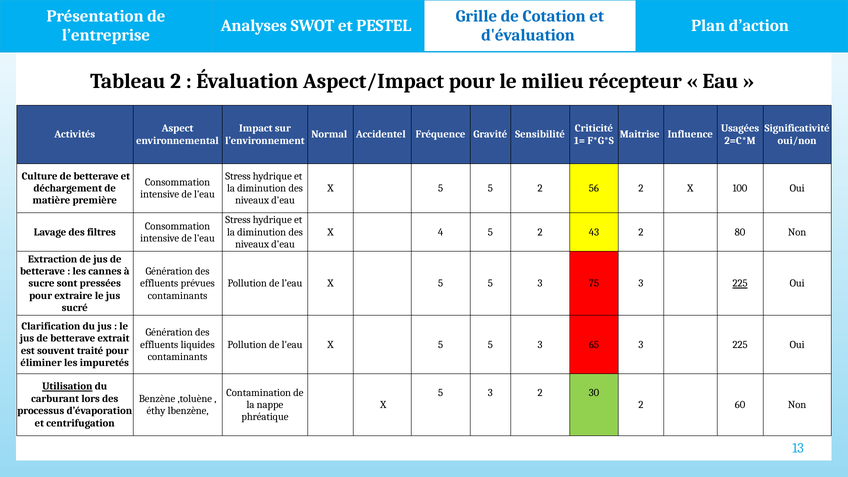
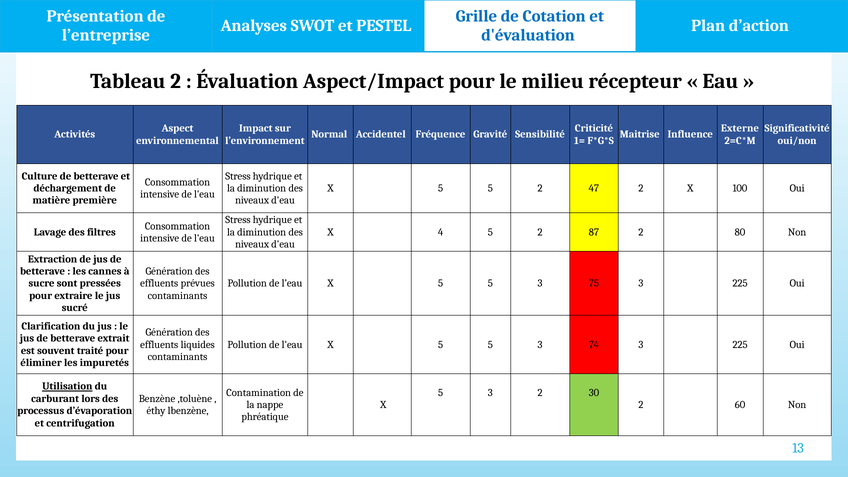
Usagées: Usagées -> Externe
56: 56 -> 47
43: 43 -> 87
225 at (740, 283) underline: present -> none
65: 65 -> 74
